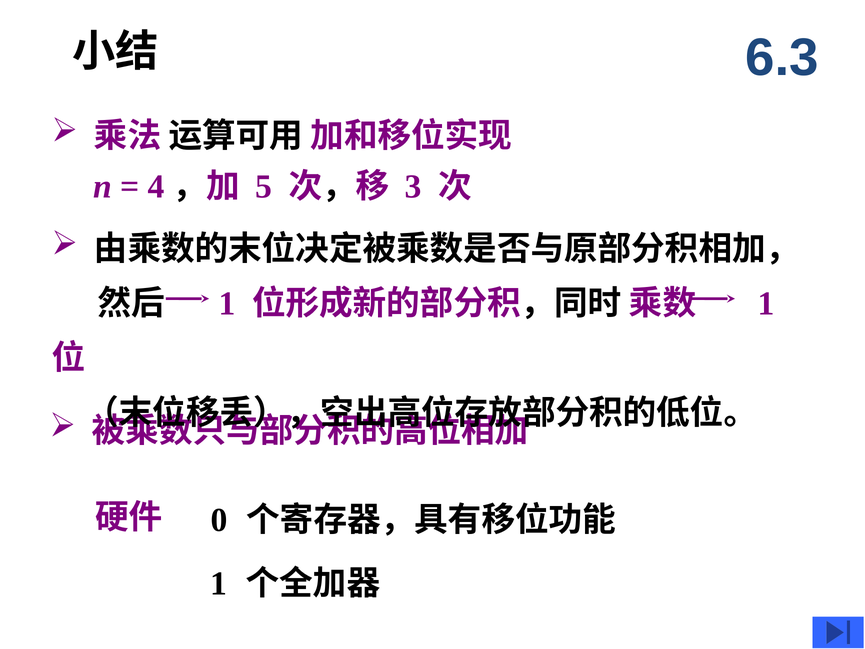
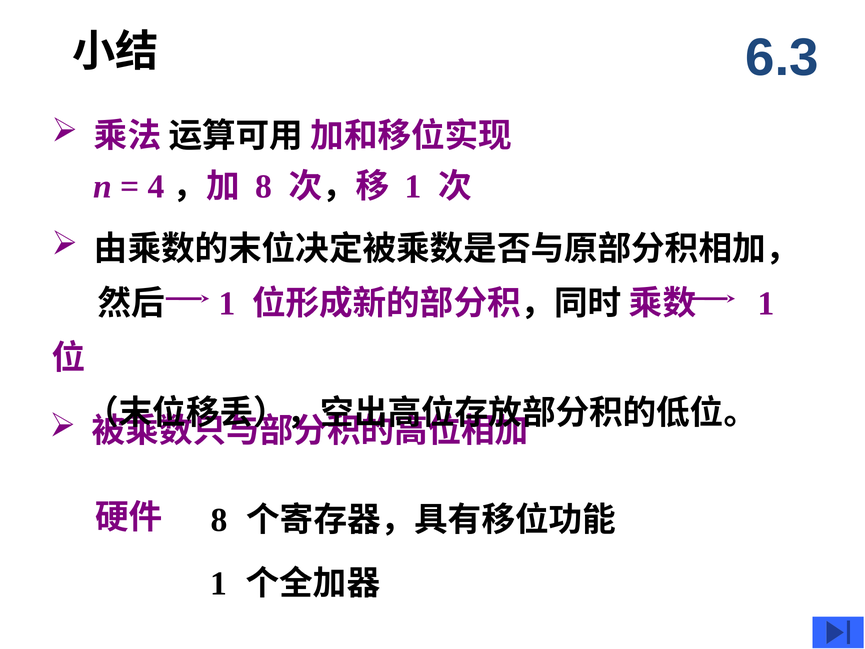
5 at (264, 186): 5 -> 8
3 at (413, 186): 3 -> 1
0 at (219, 520): 0 -> 8
